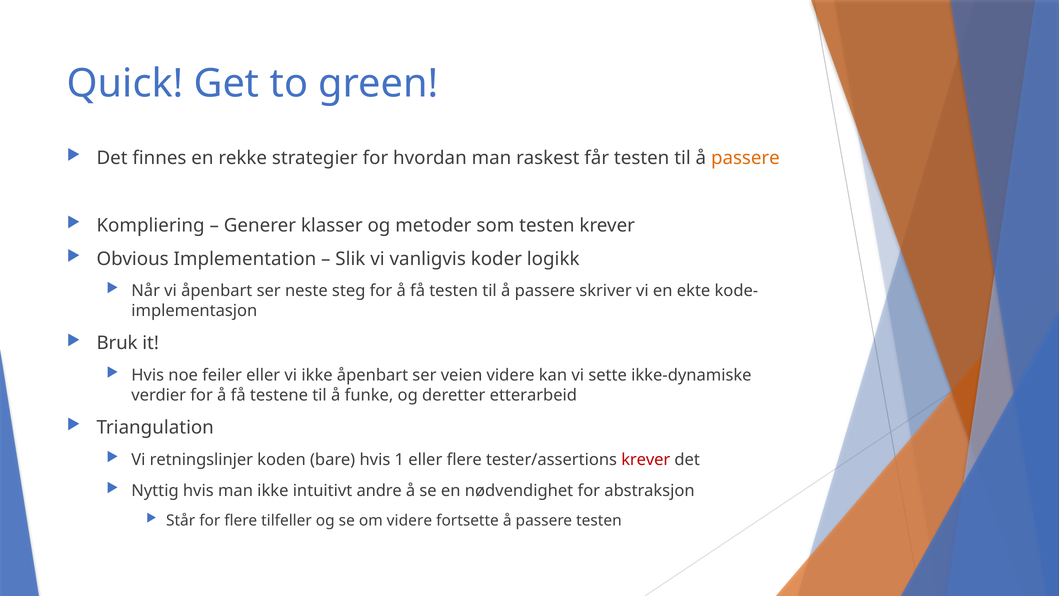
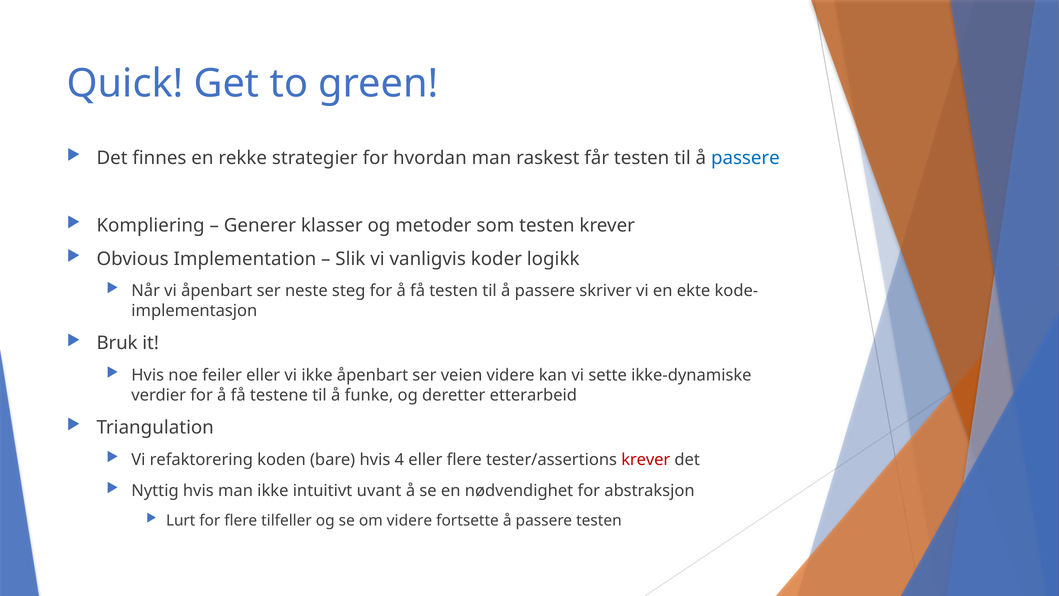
passere at (745, 158) colour: orange -> blue
retningslinjer: retningslinjer -> refaktorering
1: 1 -> 4
andre: andre -> uvant
Står: Står -> Lurt
